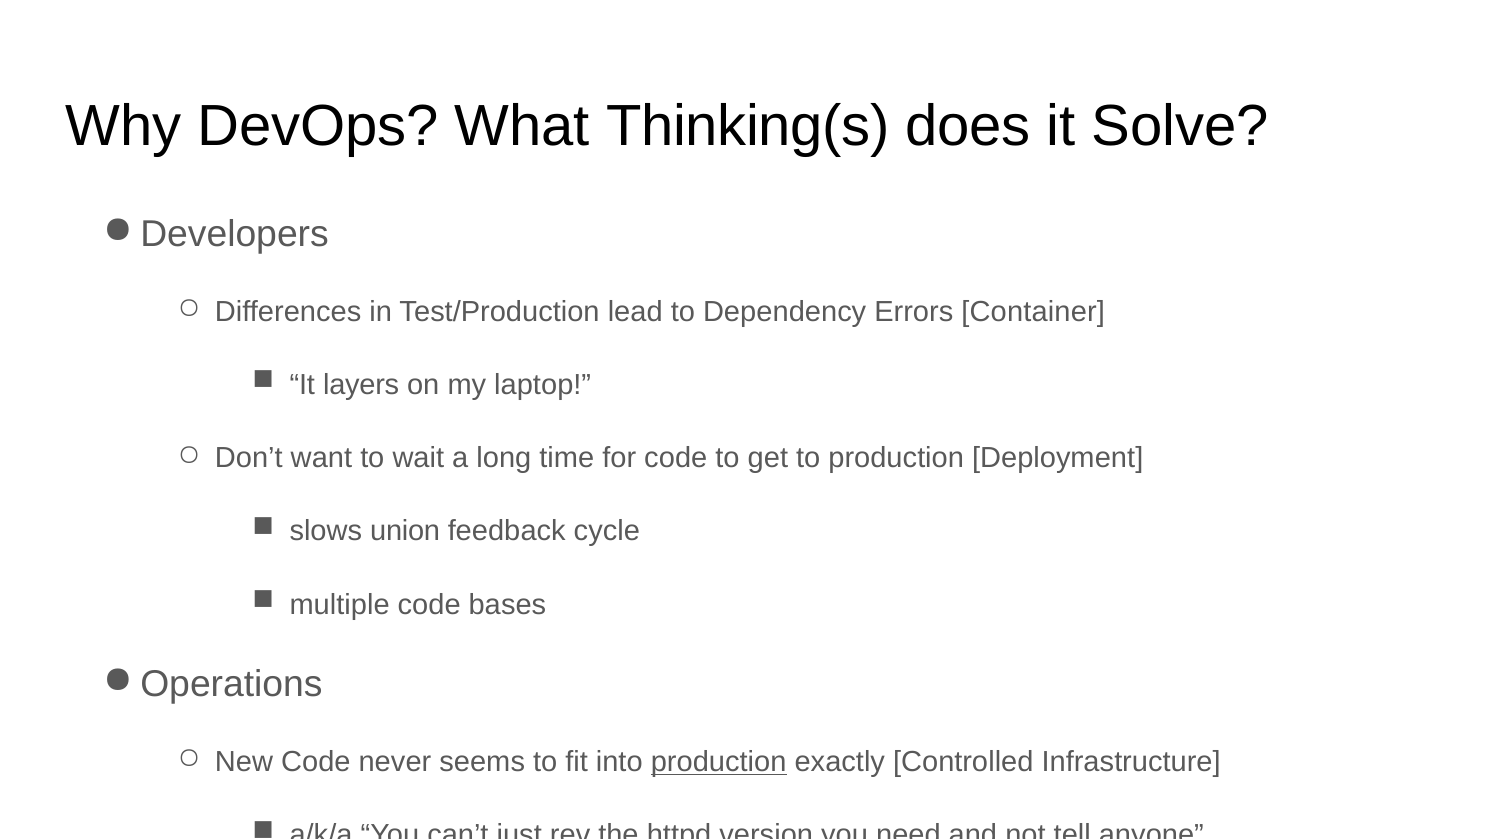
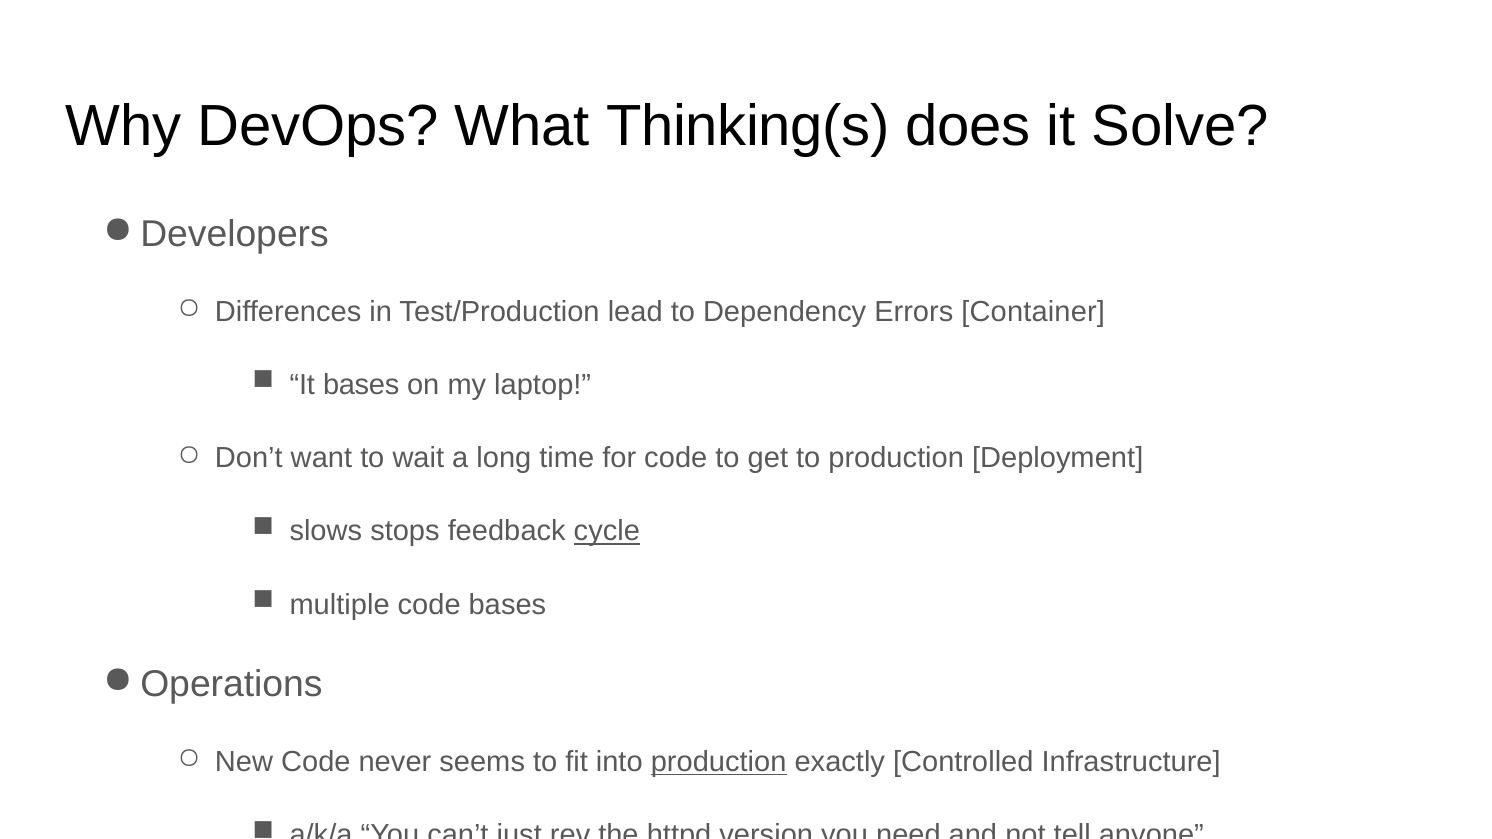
It layers: layers -> bases
union: union -> stops
cycle underline: none -> present
